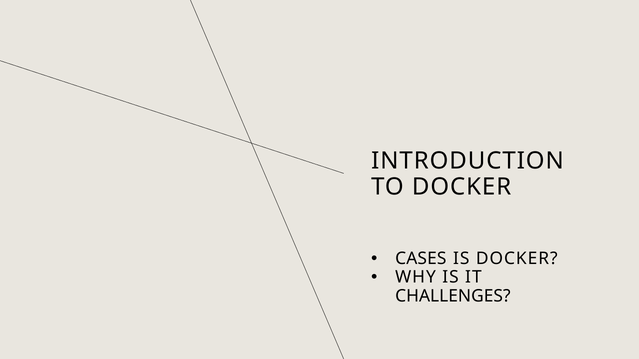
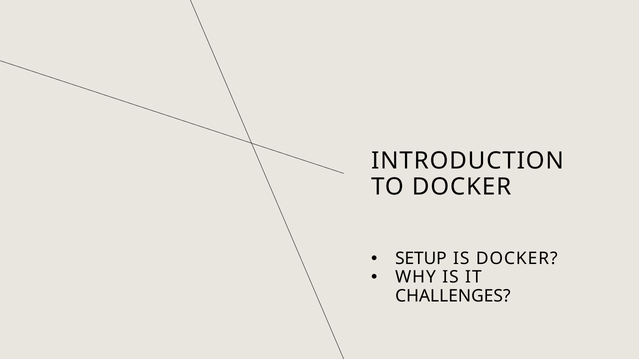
CASES: CASES -> SETUP
